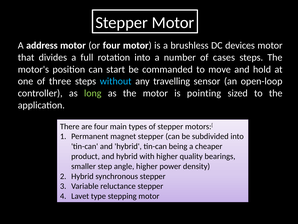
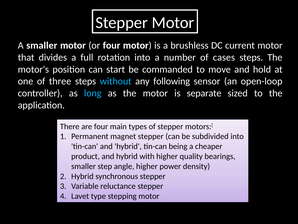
A address: address -> smaller
devices: devices -> current
travelling: travelling -> following
long colour: light green -> light blue
pointing: pointing -> separate
